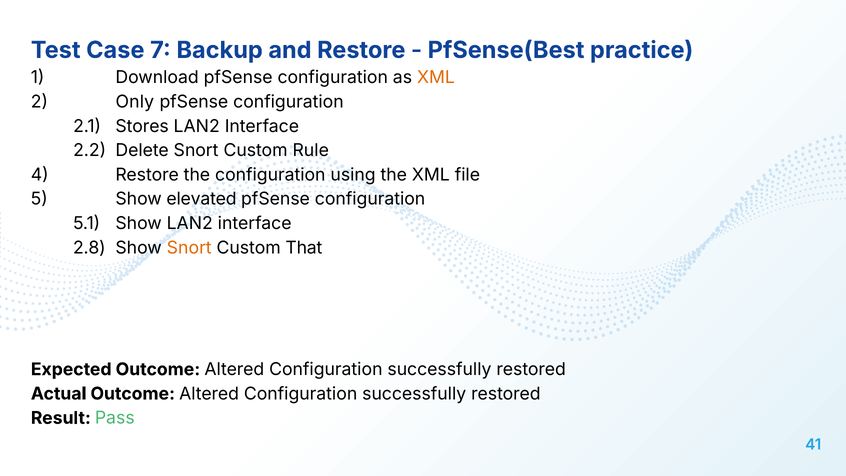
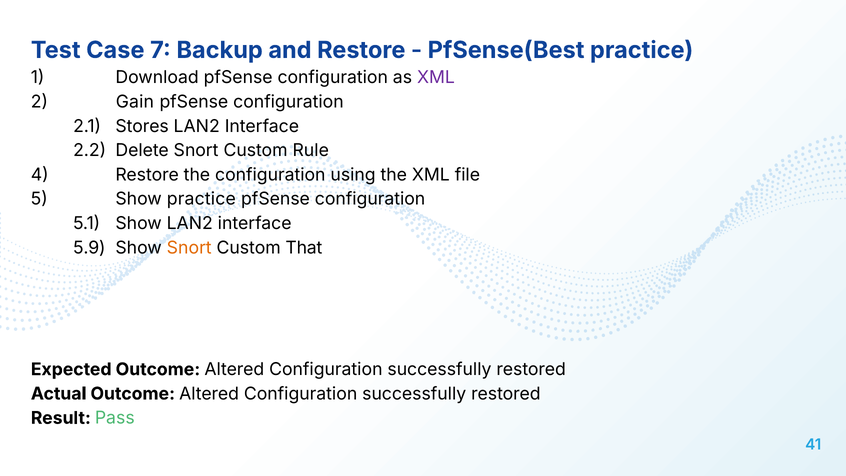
XML at (436, 78) colour: orange -> purple
Only: Only -> Gain
Show elevated: elevated -> practice
2.8: 2.8 -> 5.9
